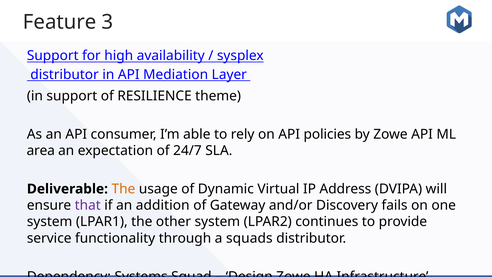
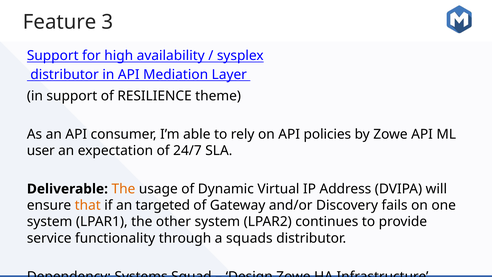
area: area -> user
that colour: purple -> orange
addition: addition -> targeted
